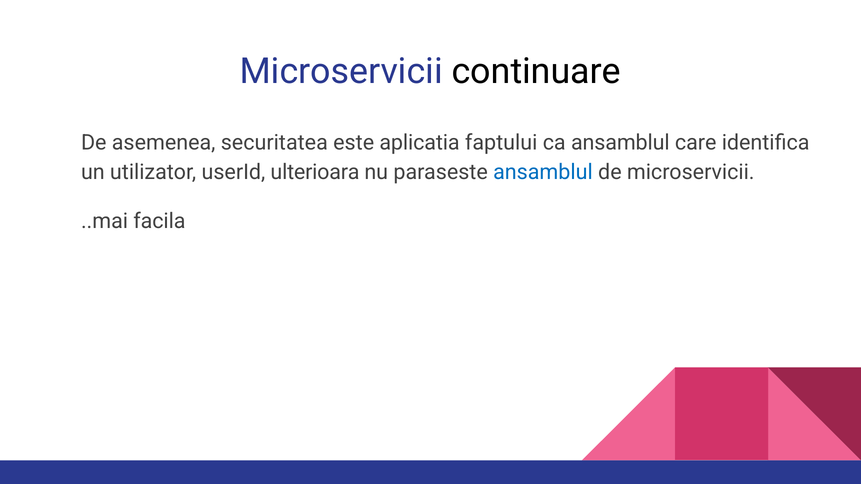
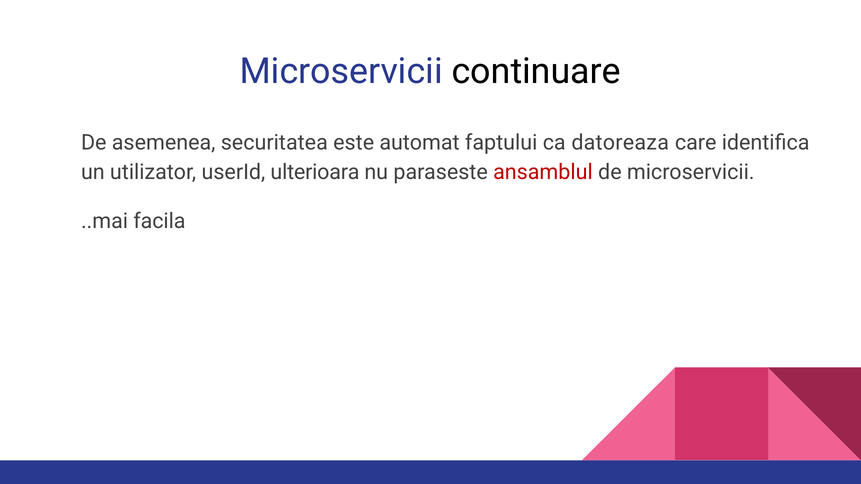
aplicatia: aplicatia -> automat
ca ansamblul: ansamblul -> datoreaza
ansamblul at (543, 172) colour: blue -> red
